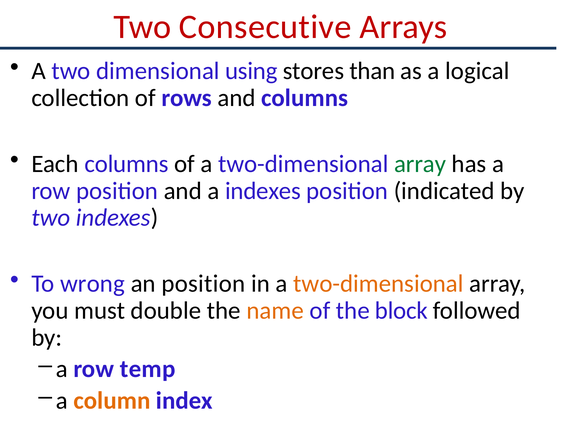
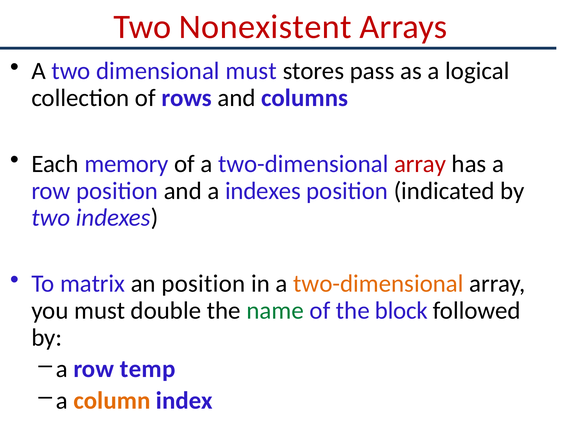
Consecutive: Consecutive -> Nonexistent
dimensional using: using -> must
than: than -> pass
Each columns: columns -> memory
array at (420, 164) colour: green -> red
wrong: wrong -> matrix
name colour: orange -> green
